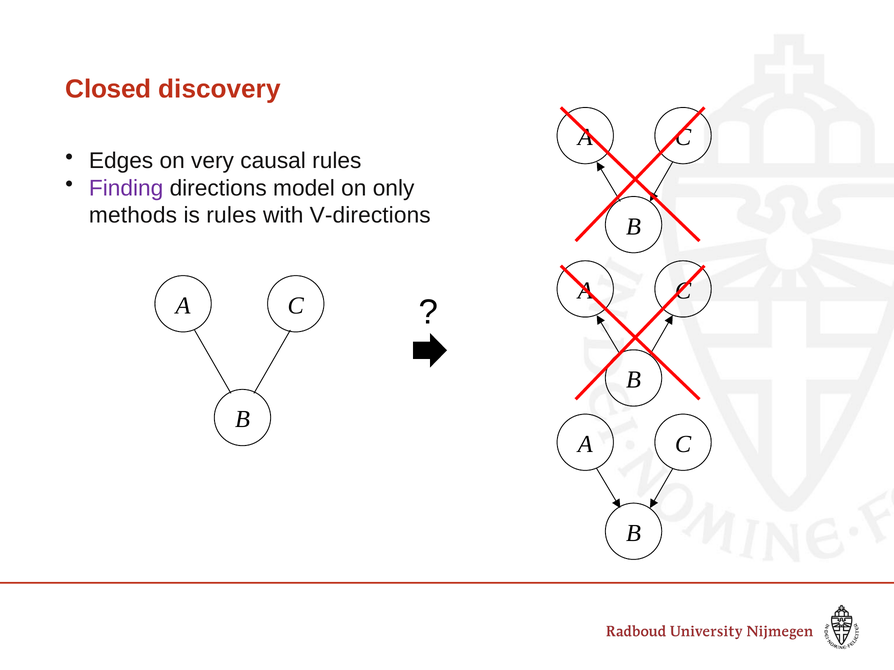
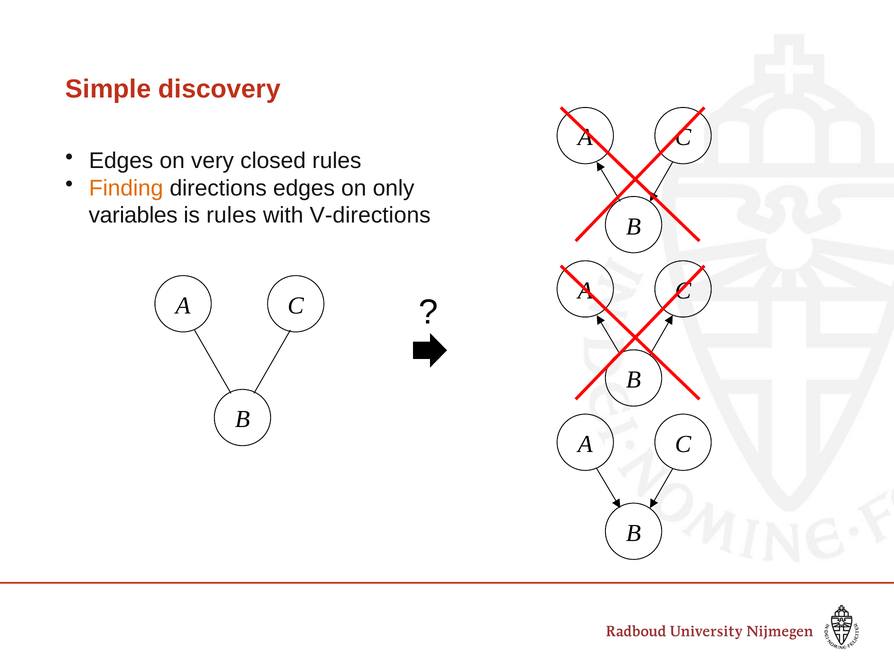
Closed: Closed -> Simple
causal: causal -> closed
Finding colour: purple -> orange
directions model: model -> edges
methods: methods -> variables
